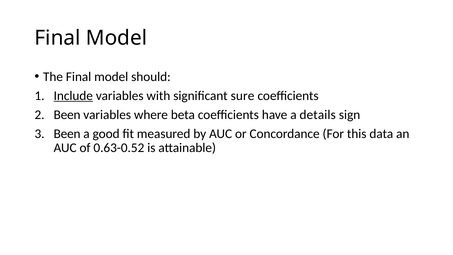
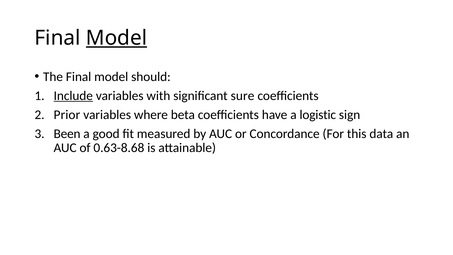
Model at (116, 38) underline: none -> present
Been at (67, 115): Been -> Prior
details: details -> logistic
0.63-0.52: 0.63-0.52 -> 0.63-8.68
